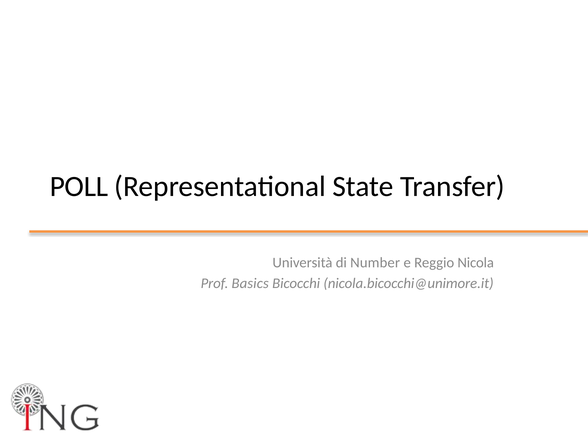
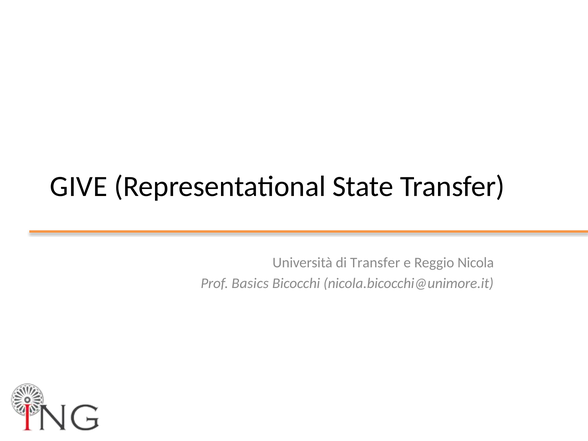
POLL: POLL -> GIVE
di Number: Number -> Transfer
